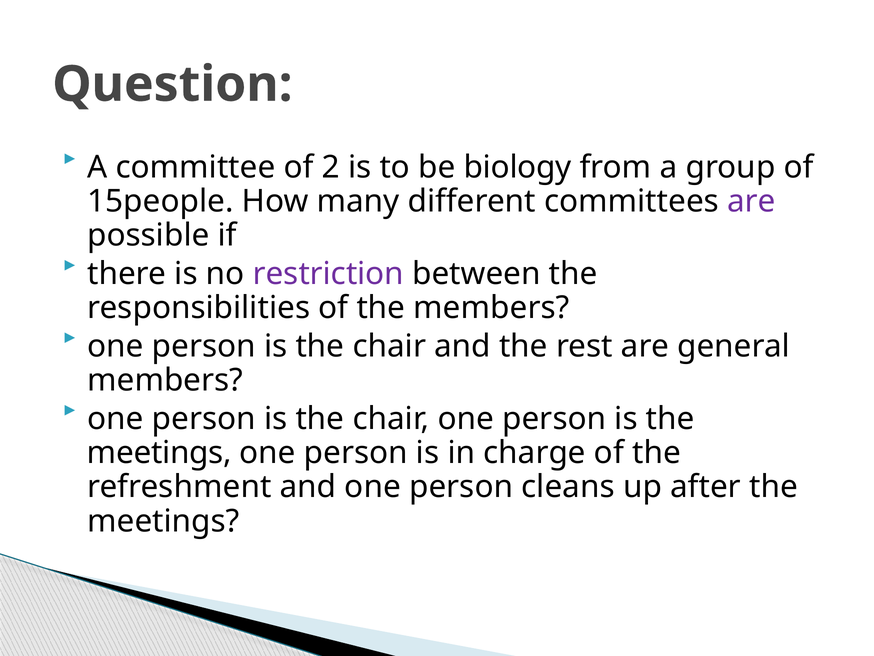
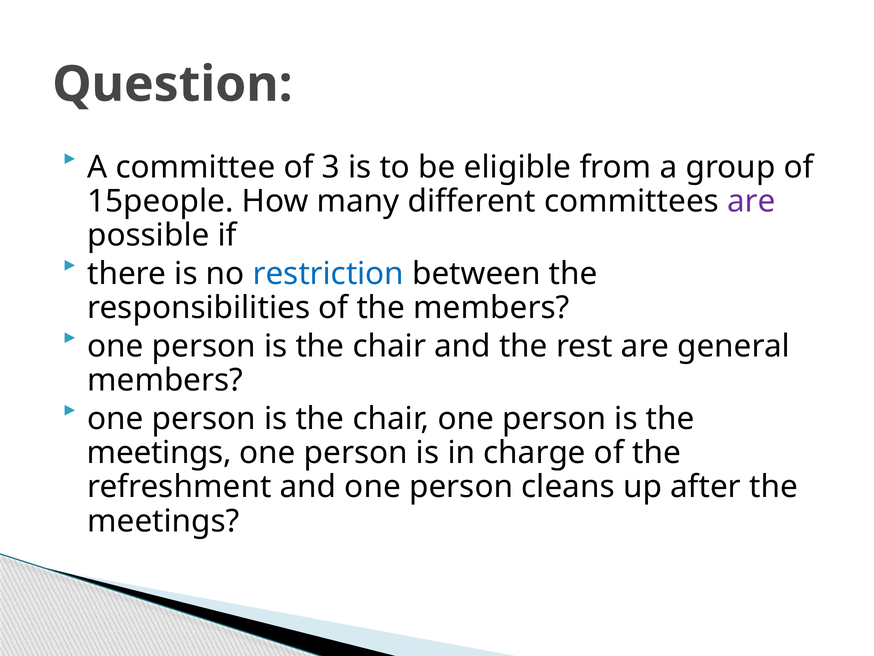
2: 2 -> 3
biology: biology -> eligible
restriction colour: purple -> blue
